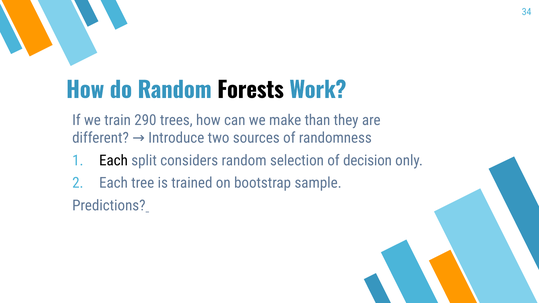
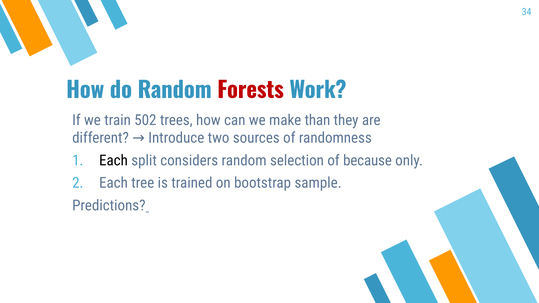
Forests colour: black -> red
290: 290 -> 502
decision: decision -> because
